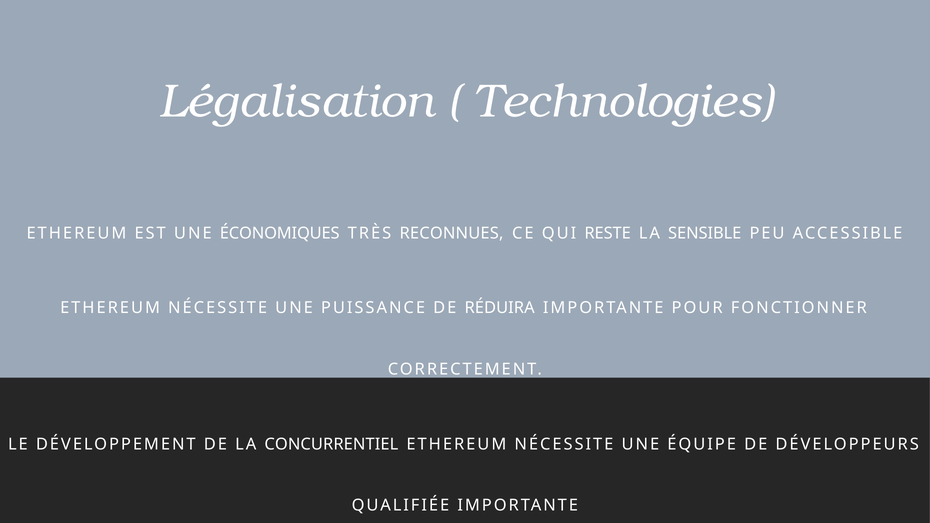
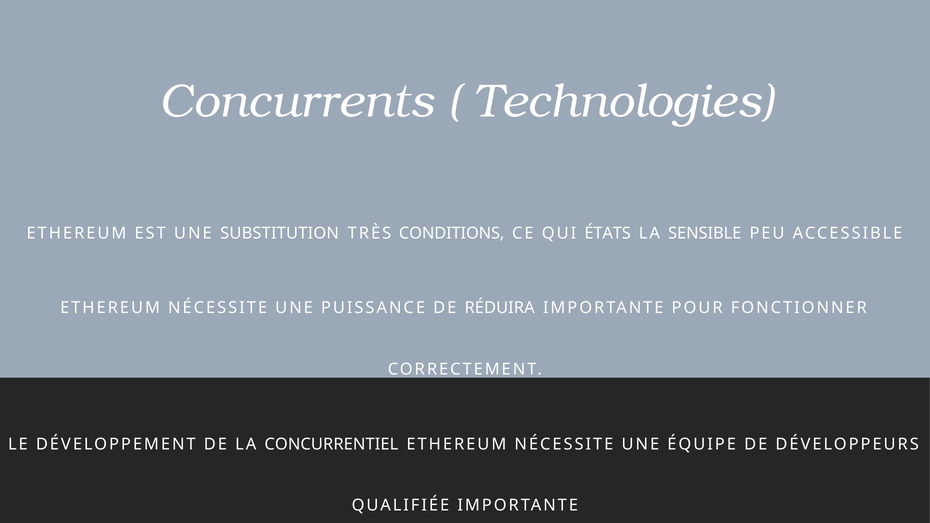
Légalisation: Légalisation -> Concurrents
ÉCONOMIQUES: ÉCONOMIQUES -> SUBSTITUTION
RECONNUES: RECONNUES -> CONDITIONS
RESTE: RESTE -> ÉTATS
